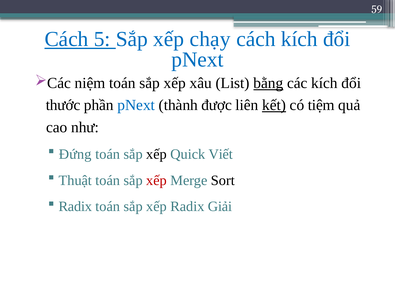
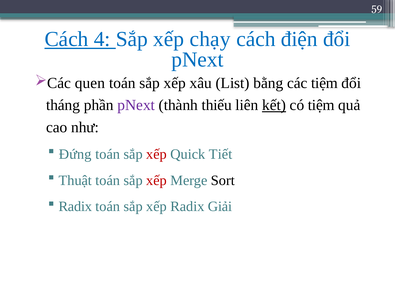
5: 5 -> 4
cách kích: kích -> điện
niệm: niệm -> quen
bằng underline: present -> none
các kích: kích -> tiệm
thước: thước -> tháng
pNext at (136, 105) colour: blue -> purple
được: được -> thiếu
xếp at (156, 154) colour: black -> red
Viết: Viết -> Tiết
